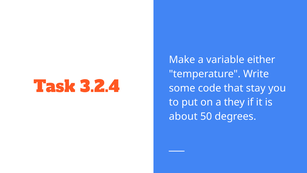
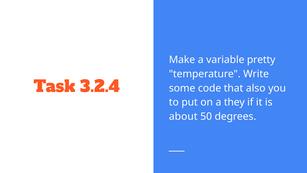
either: either -> pretty
stay: stay -> also
